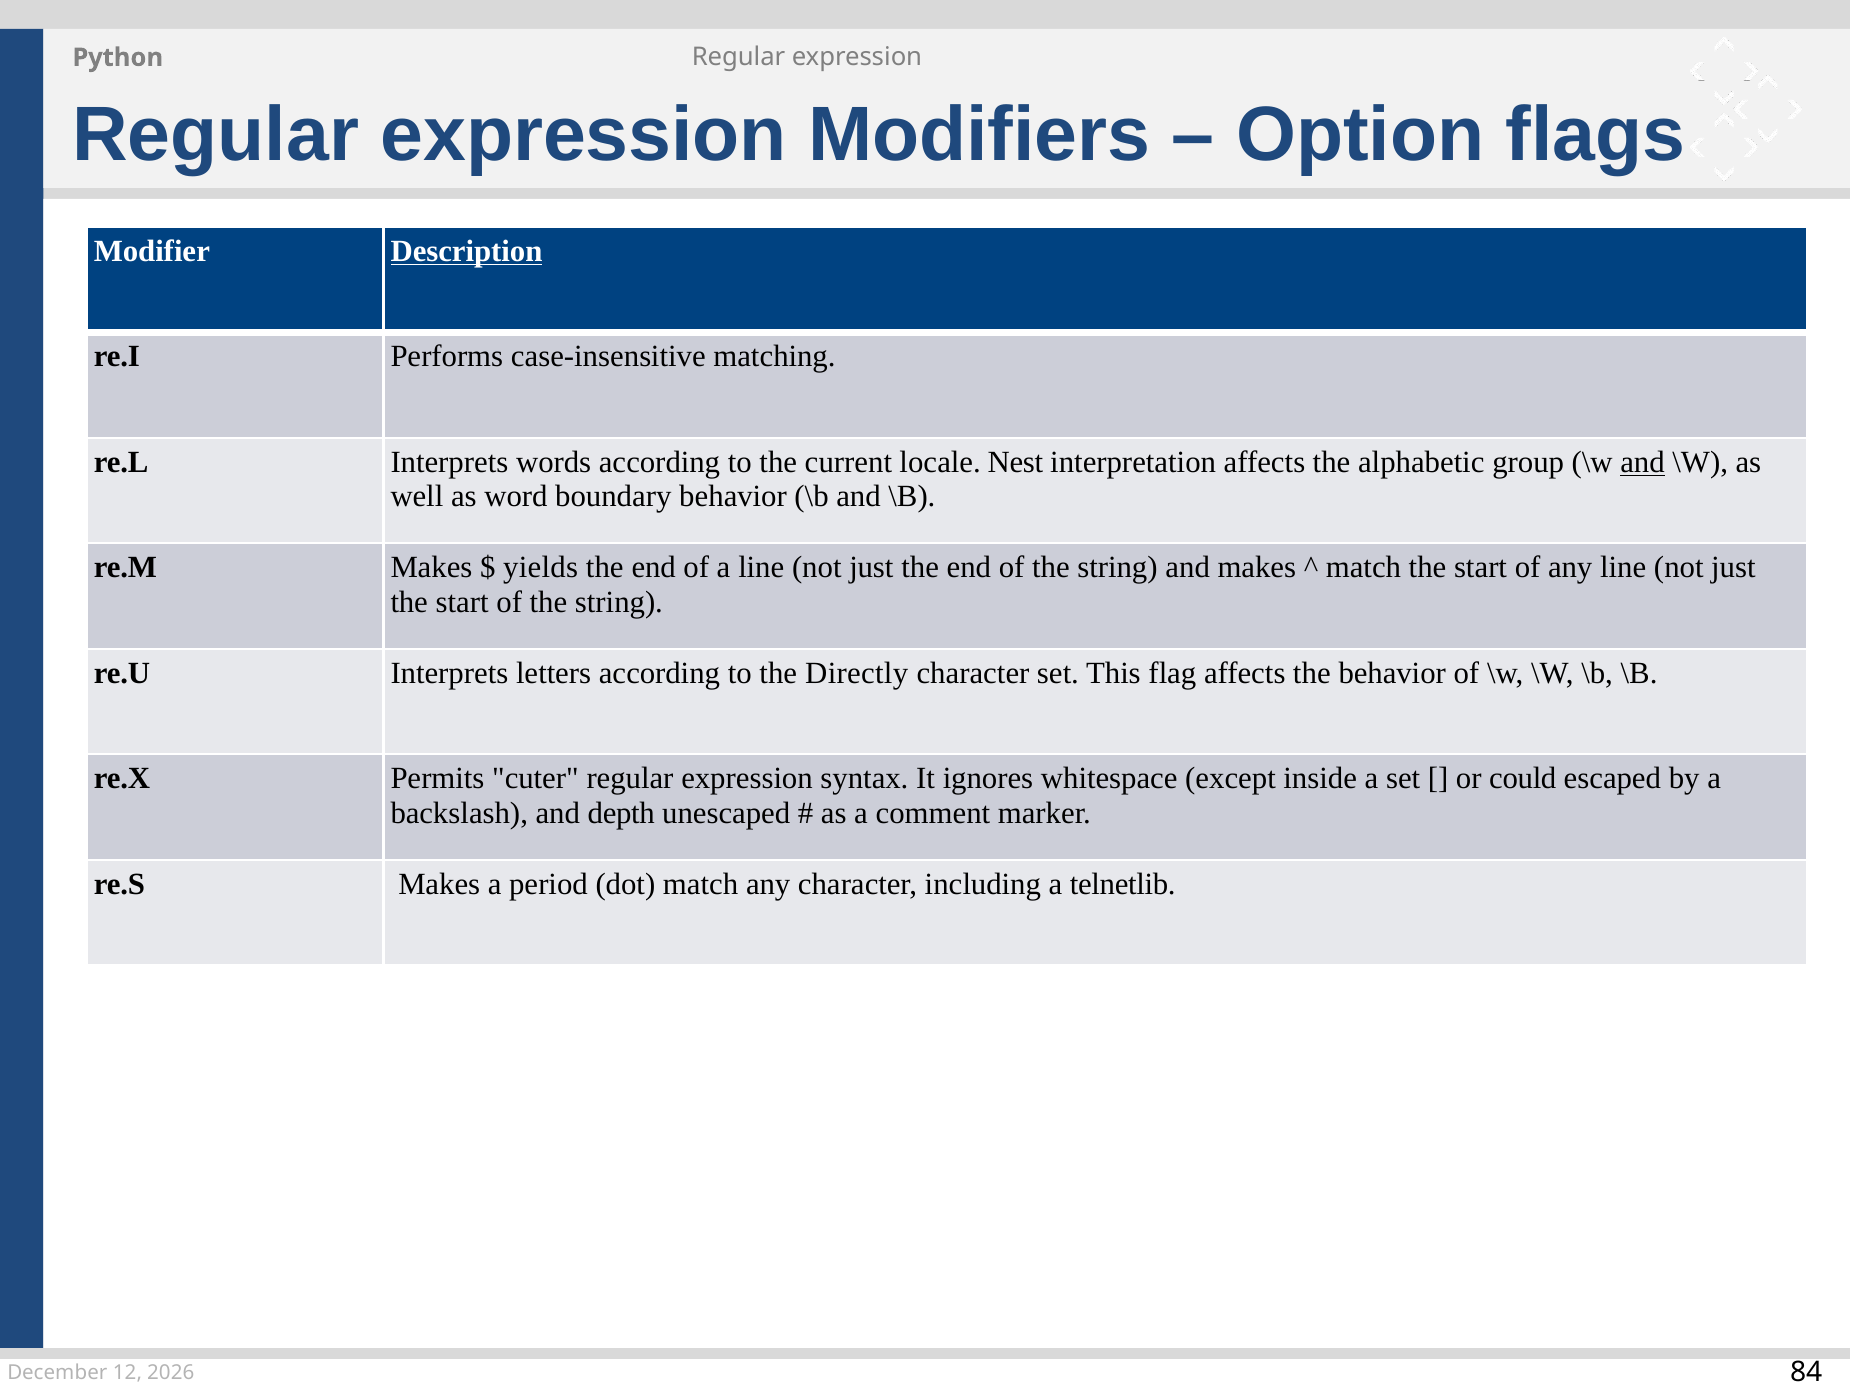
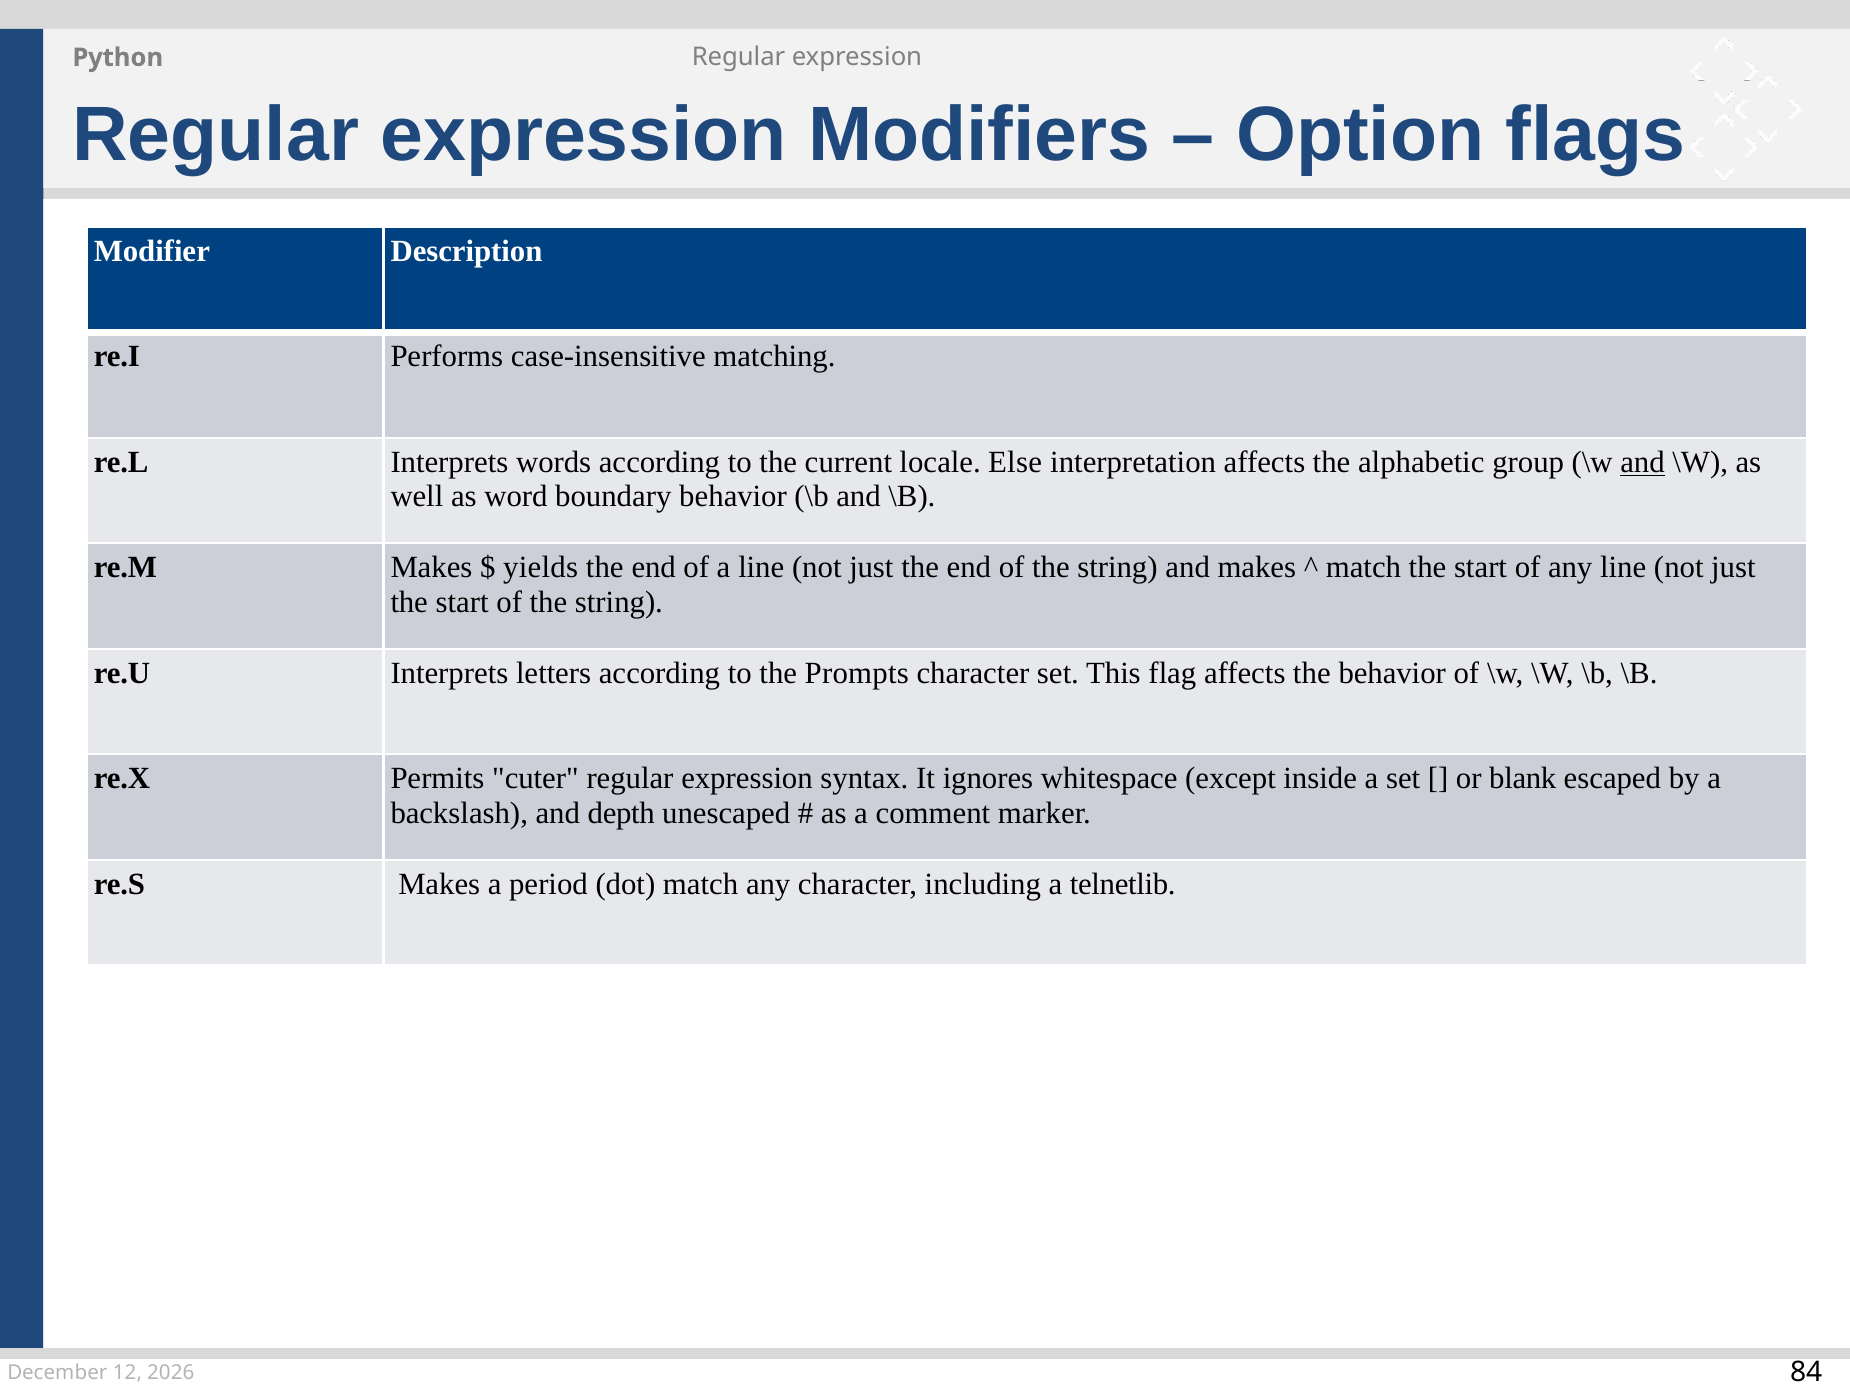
Description underline: present -> none
Nest: Nest -> Else
Directly: Directly -> Prompts
could: could -> blank
